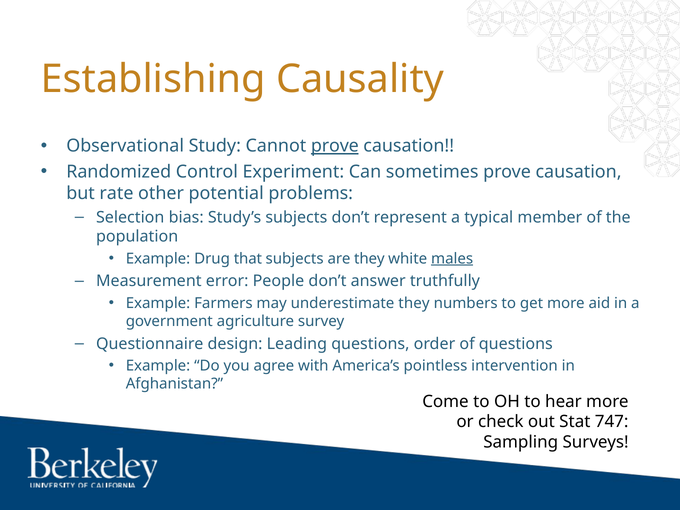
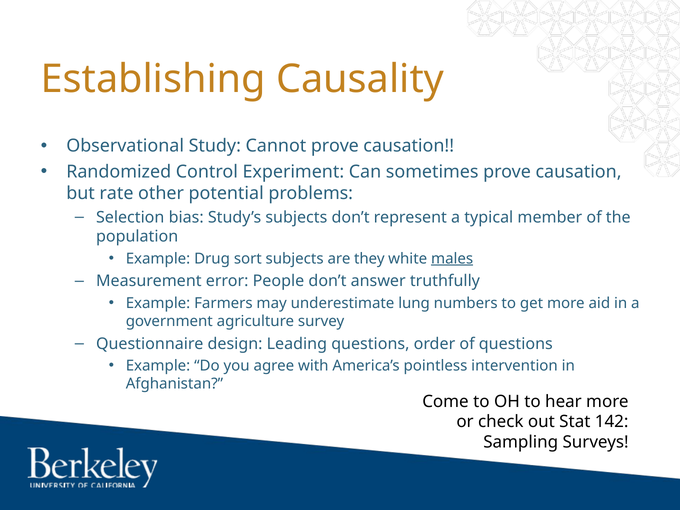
prove at (335, 146) underline: present -> none
that: that -> sort
underestimate they: they -> lung
747: 747 -> 142
